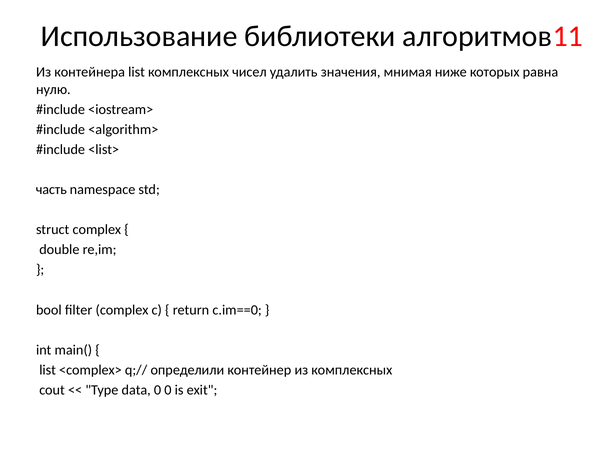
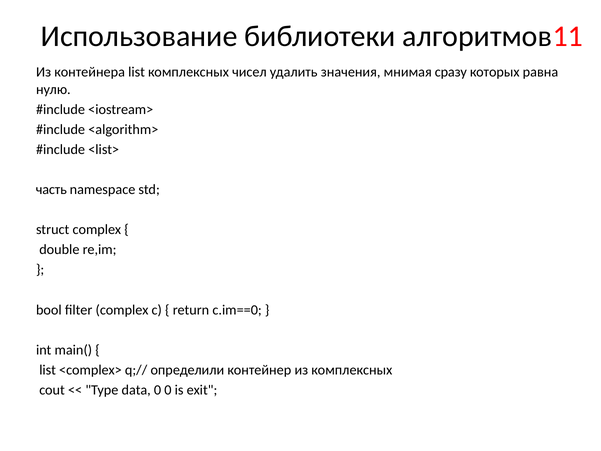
ниже: ниже -> сразу
